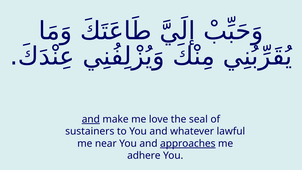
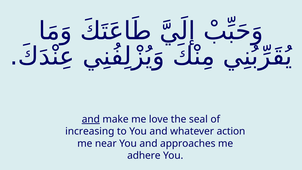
sustainers: sustainers -> increasing
lawful: lawful -> action
approaches underline: present -> none
